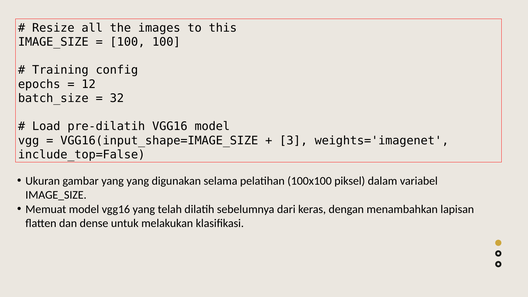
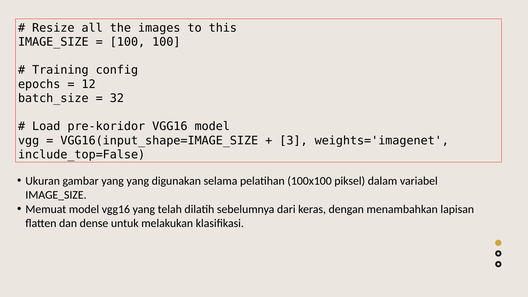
pre-dilatih: pre-dilatih -> pre-koridor
